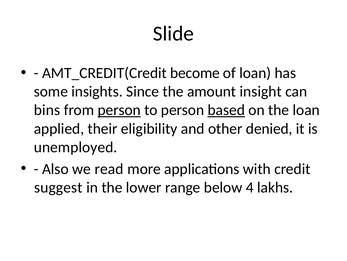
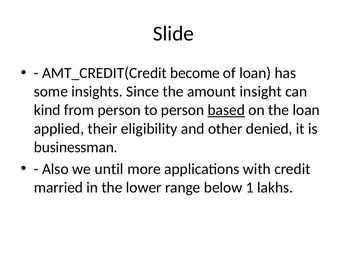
bins: bins -> kind
person at (119, 110) underline: present -> none
unemployed: unemployed -> businessman
read: read -> until
suggest: suggest -> married
4: 4 -> 1
